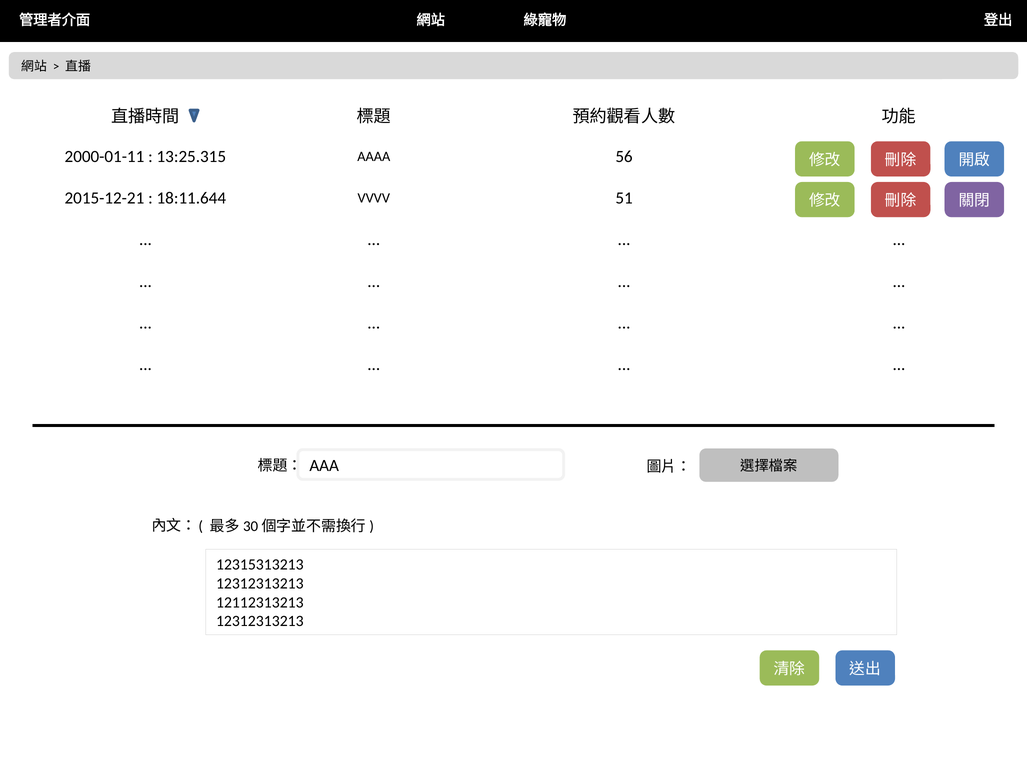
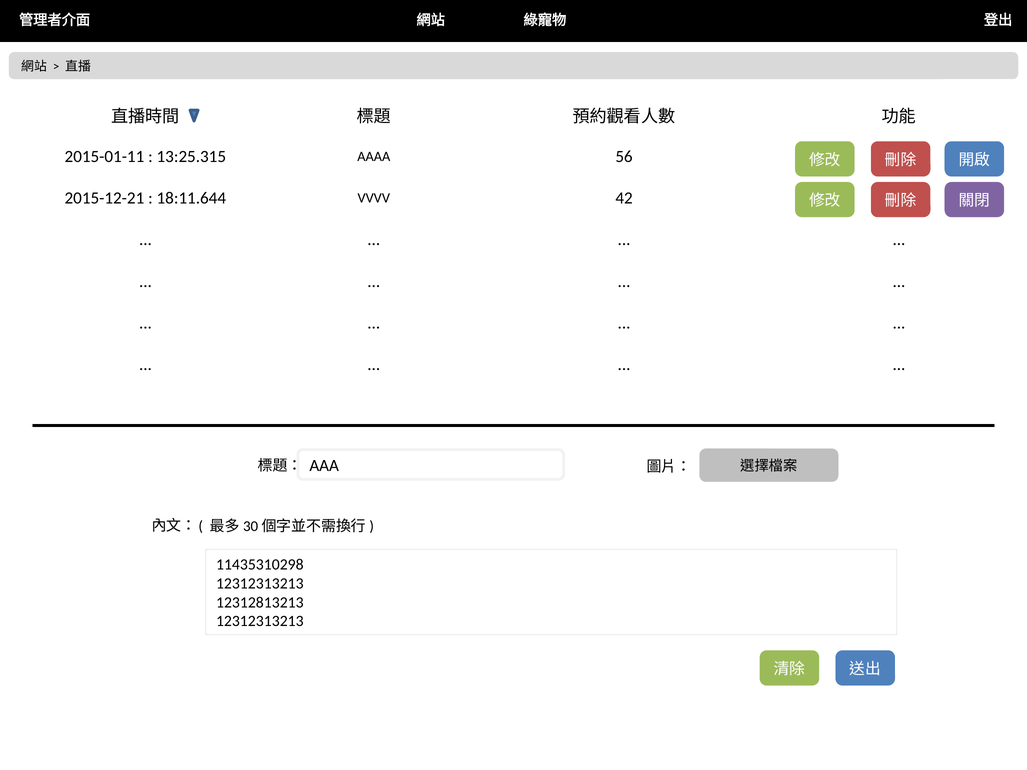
2000-01-11: 2000-01-11 -> 2015-01-11
51: 51 -> 42
12315313213: 12315313213 -> 11435310298
12112313213: 12112313213 -> 12312813213
